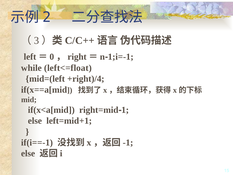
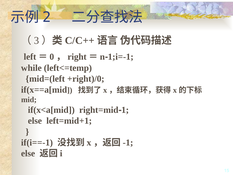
left<=float: left<=float -> left<=temp
+right)/4: +right)/4 -> +right)/0
